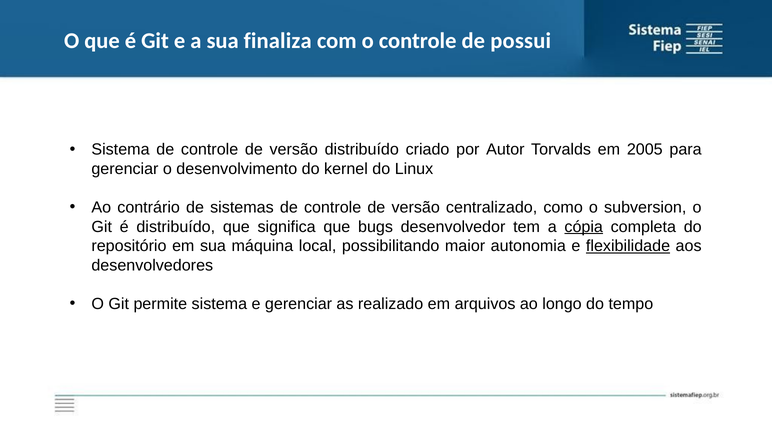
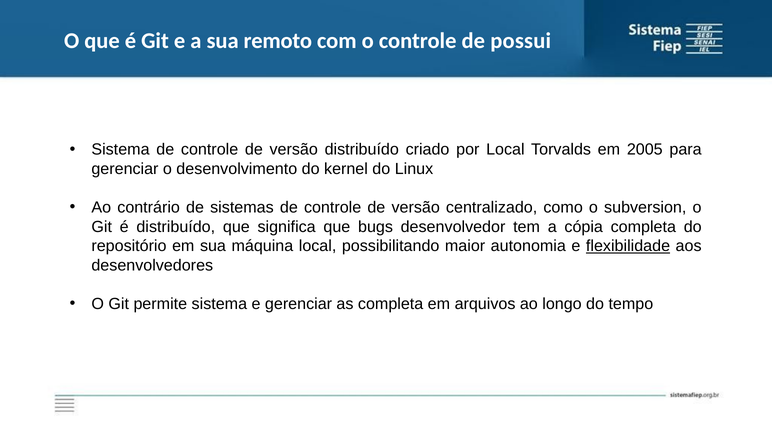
finaliza: finaliza -> remoto
por Autor: Autor -> Local
cópia underline: present -> none
as realizado: realizado -> completa
